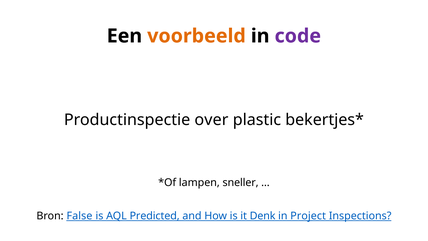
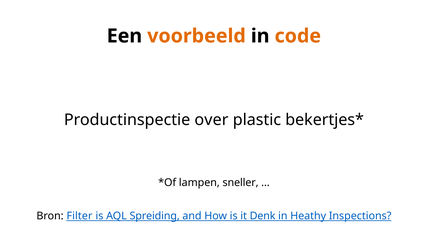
code colour: purple -> orange
False: False -> Filter
Predicted: Predicted -> Spreiding
Project: Project -> Heathy
